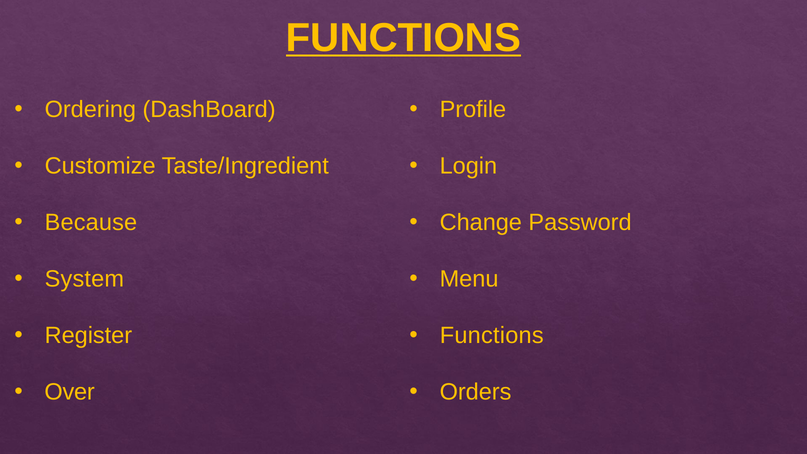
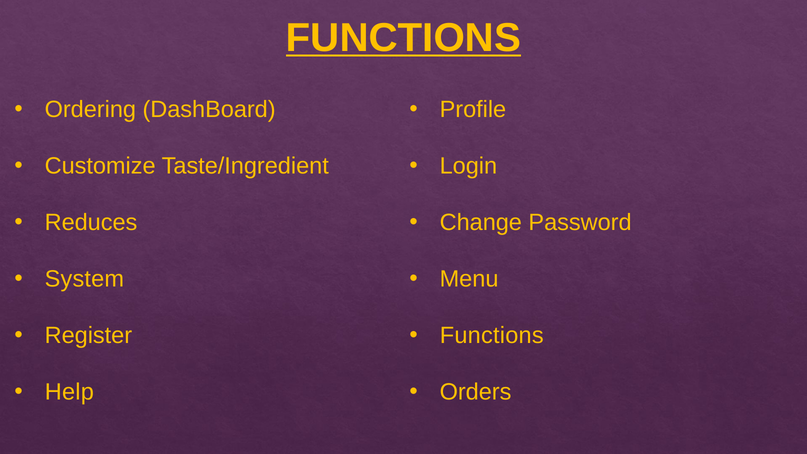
Because: Because -> Reduces
Over: Over -> Help
